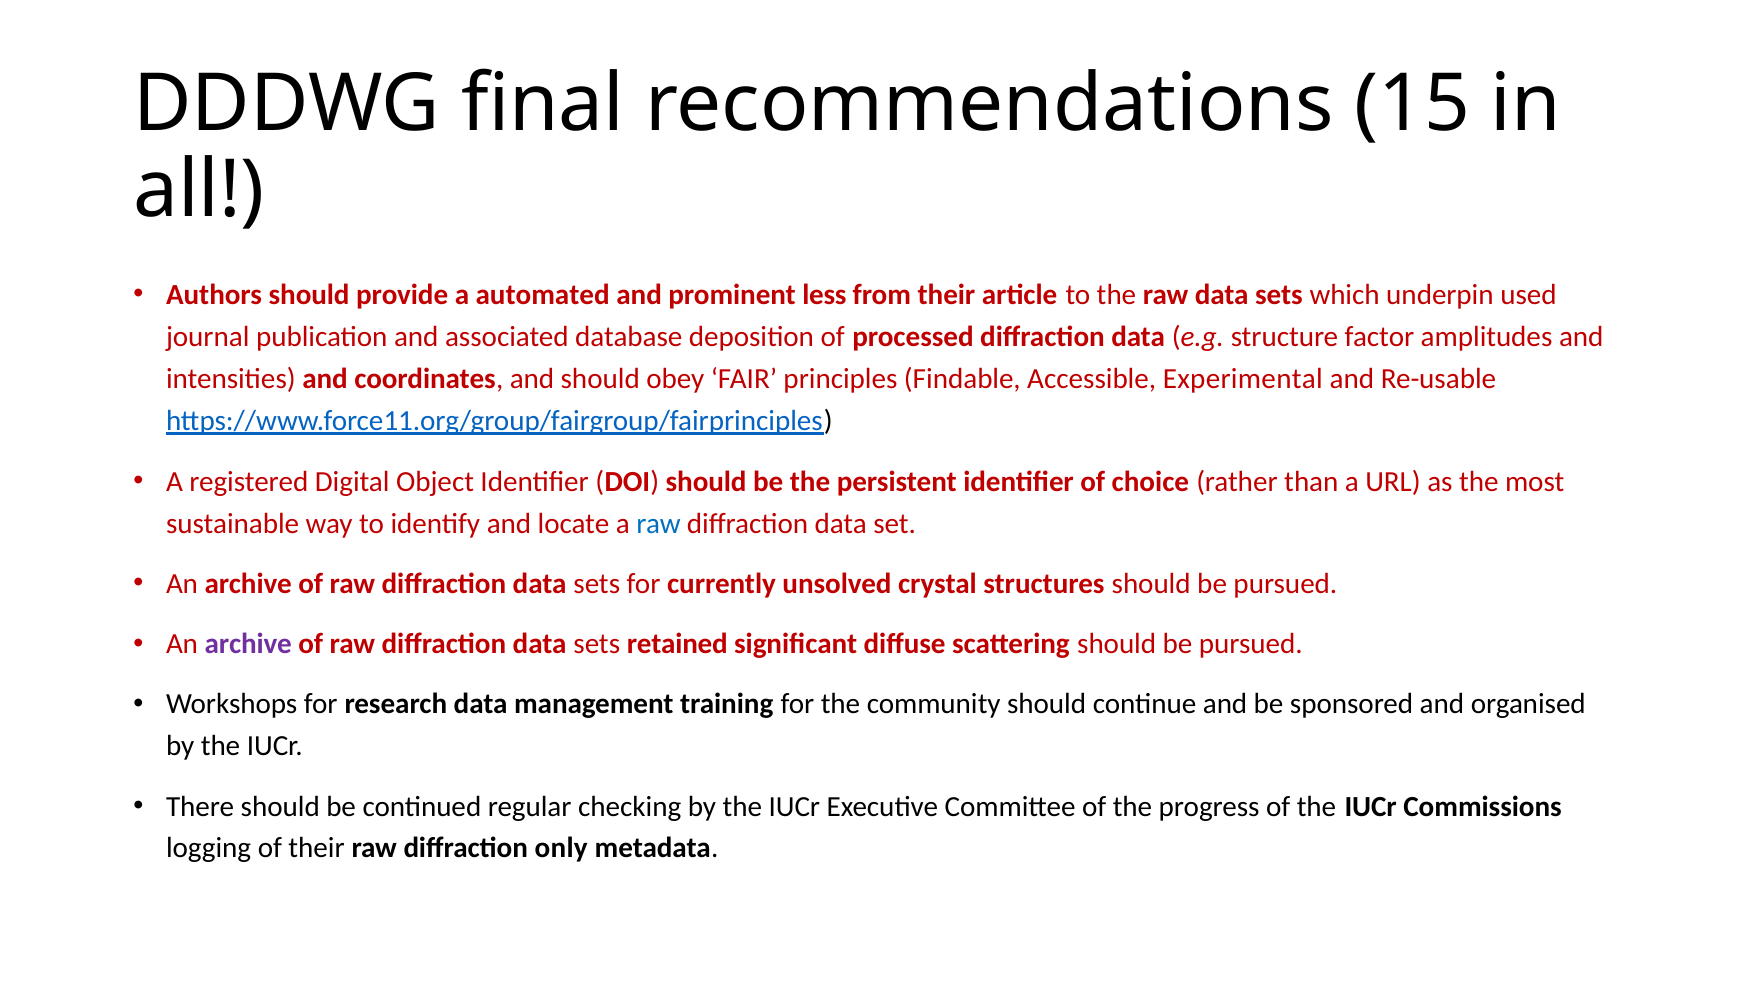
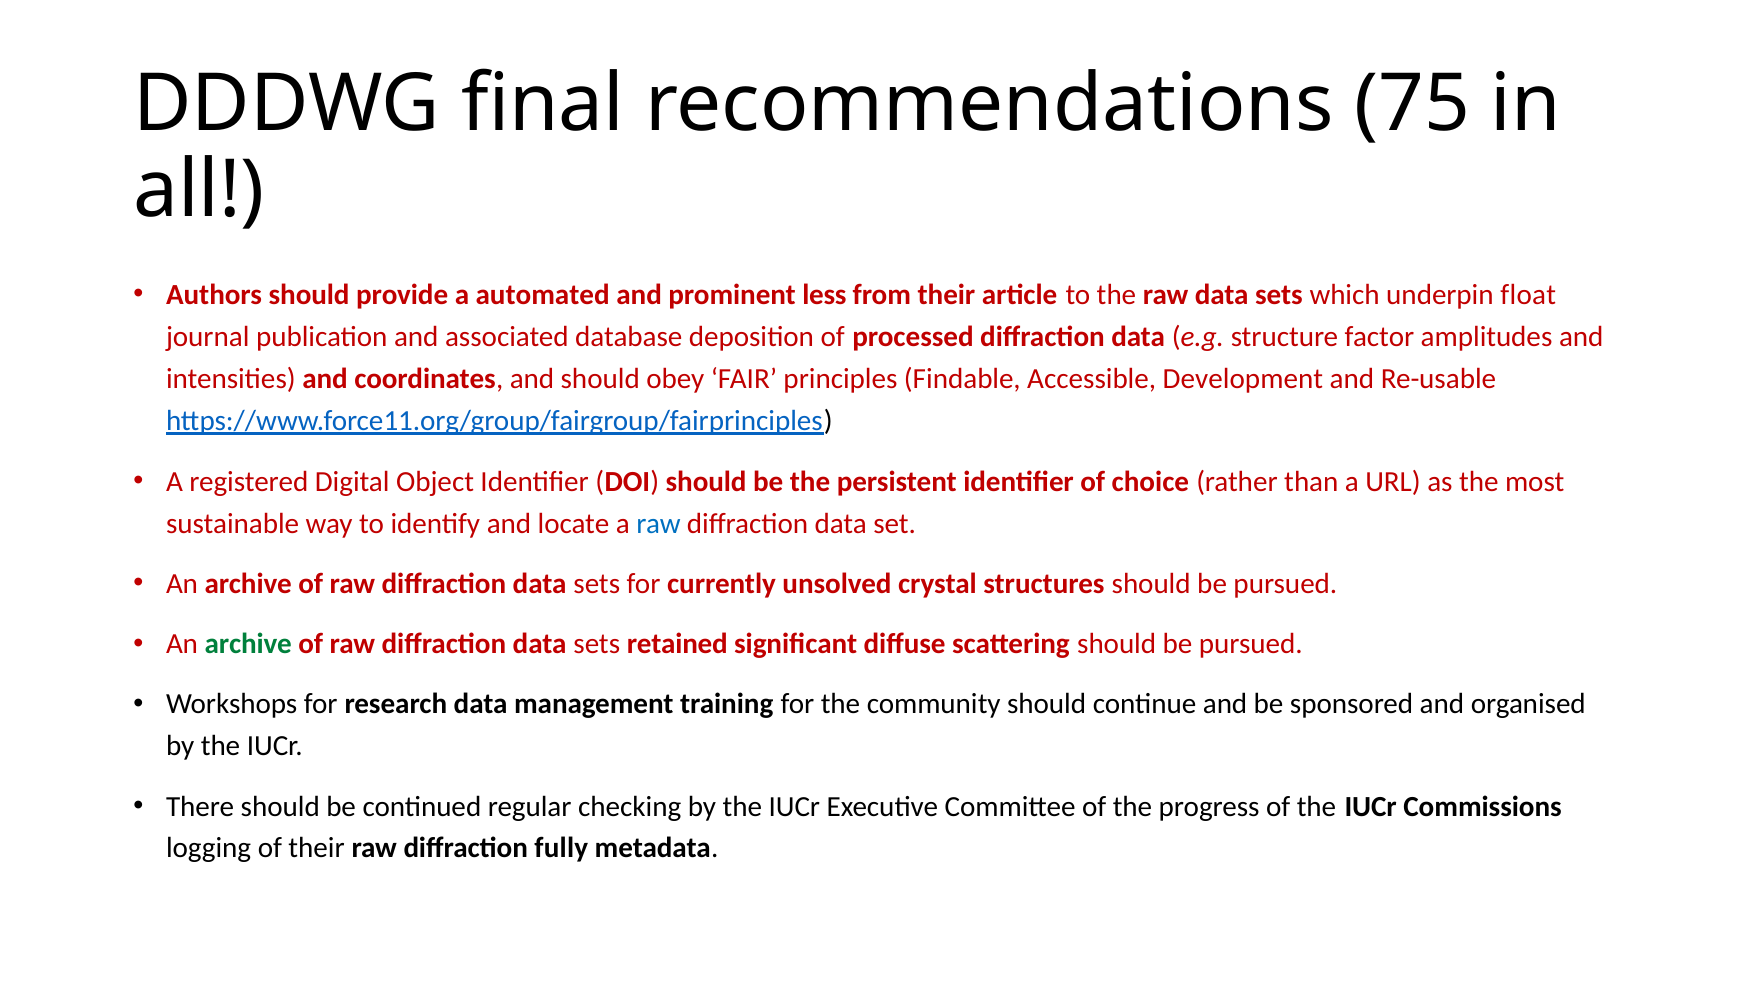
15: 15 -> 75
used: used -> float
Experimental: Experimental -> Development
archive at (248, 644) colour: purple -> green
only: only -> fully
